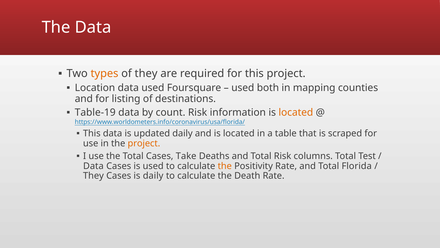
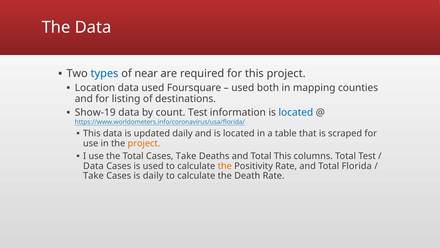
types colour: orange -> blue
of they: they -> near
Table-19: Table-19 -> Show-19
count Risk: Risk -> Test
located at (296, 112) colour: orange -> blue
Total Risk: Risk -> This
They at (93, 176): They -> Take
